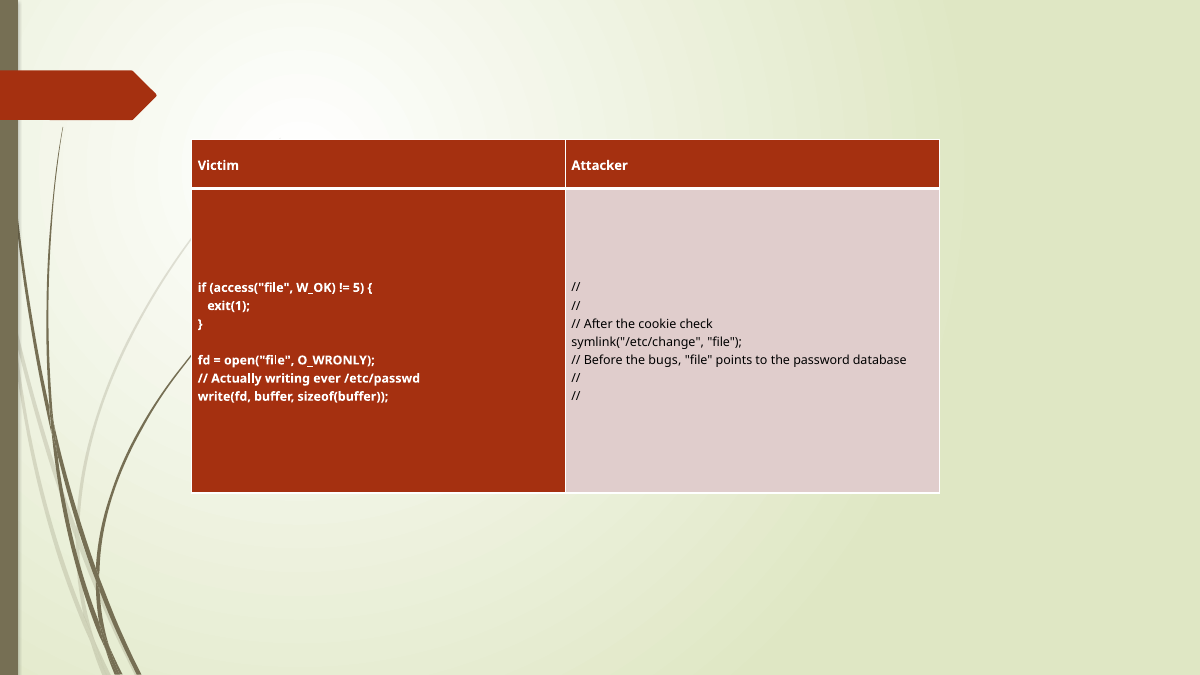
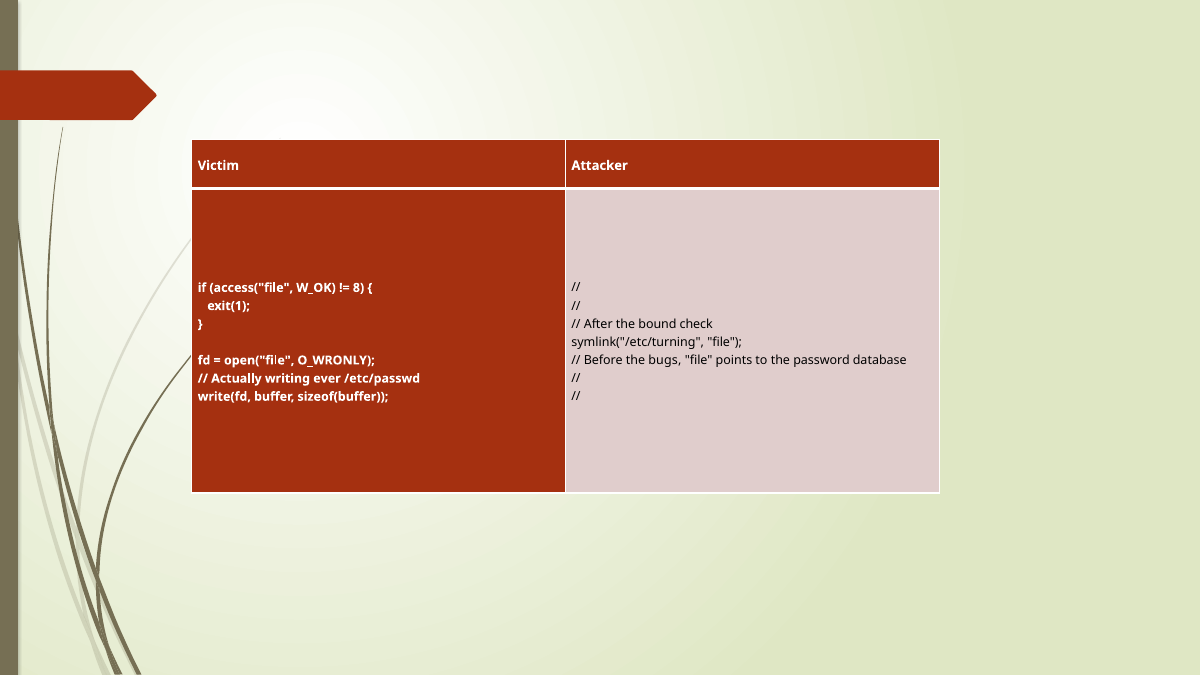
5: 5 -> 8
cookie: cookie -> bound
symlink("/etc/change: symlink("/etc/change -> symlink("/etc/turning
